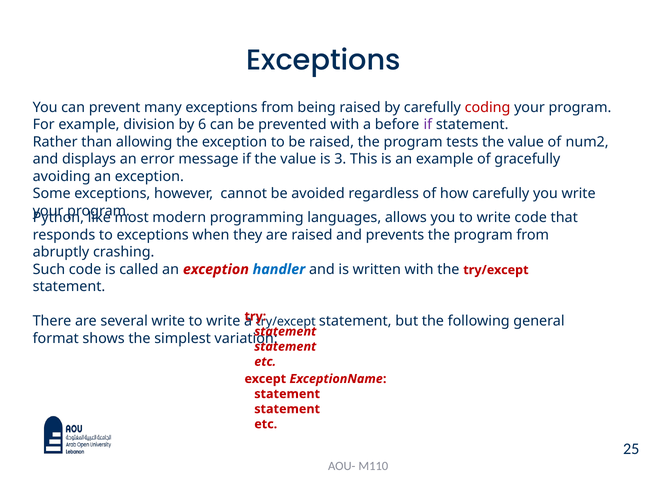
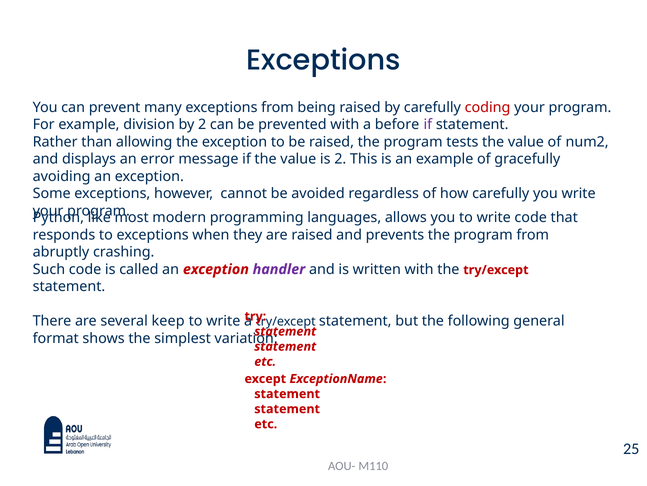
by 6: 6 -> 2
is 3: 3 -> 2
handler colour: blue -> purple
several write: write -> keep
